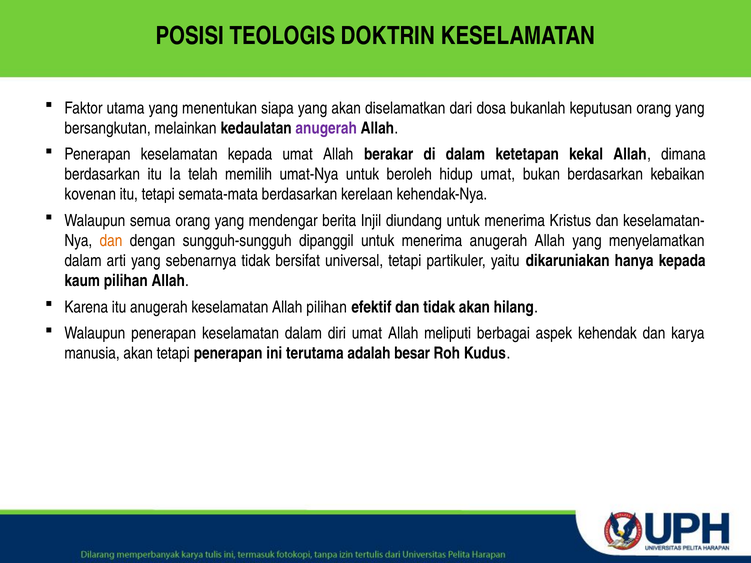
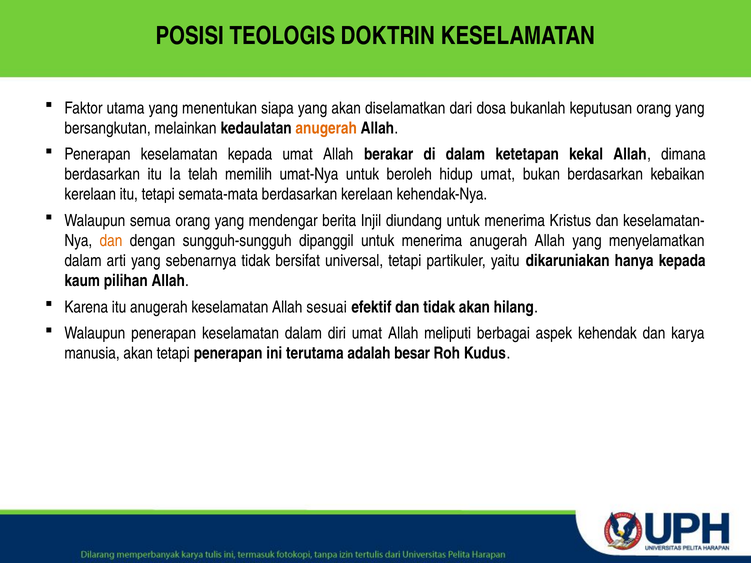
anugerah at (326, 128) colour: purple -> orange
kovenan at (90, 195): kovenan -> kerelaan
Allah pilihan: pilihan -> sesuai
